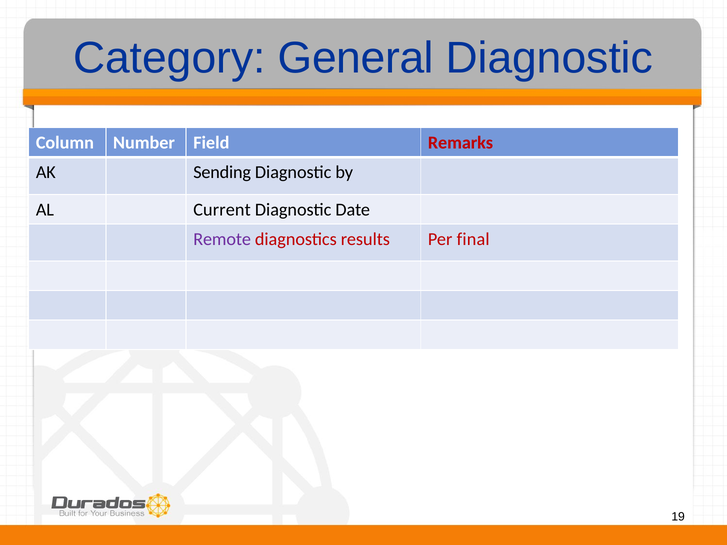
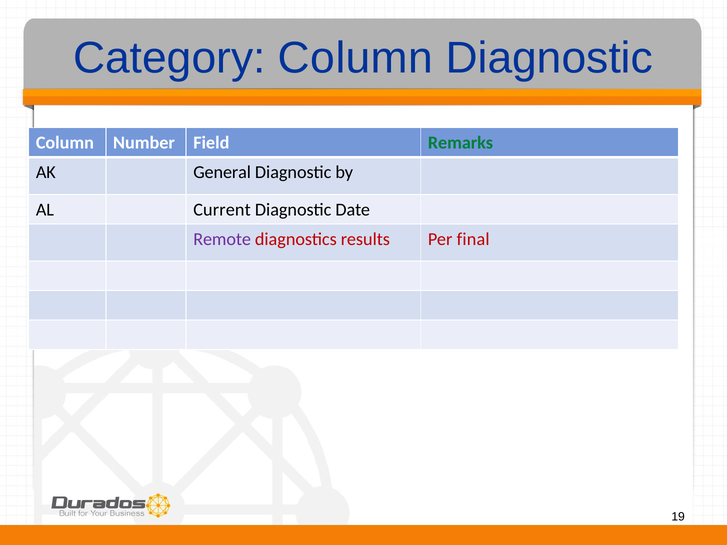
Category General: General -> Column
Remarks colour: red -> green
Sending: Sending -> General
